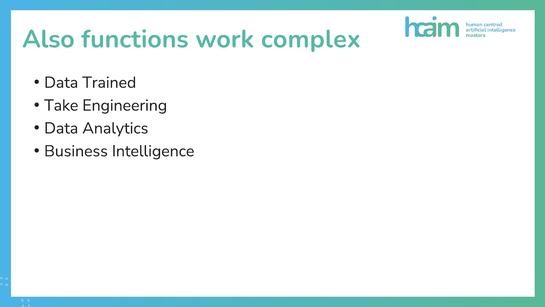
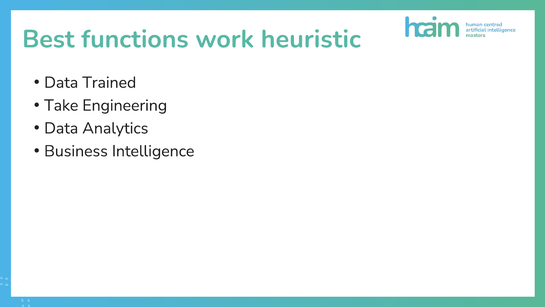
Also: Also -> Best
complex: complex -> heuristic
